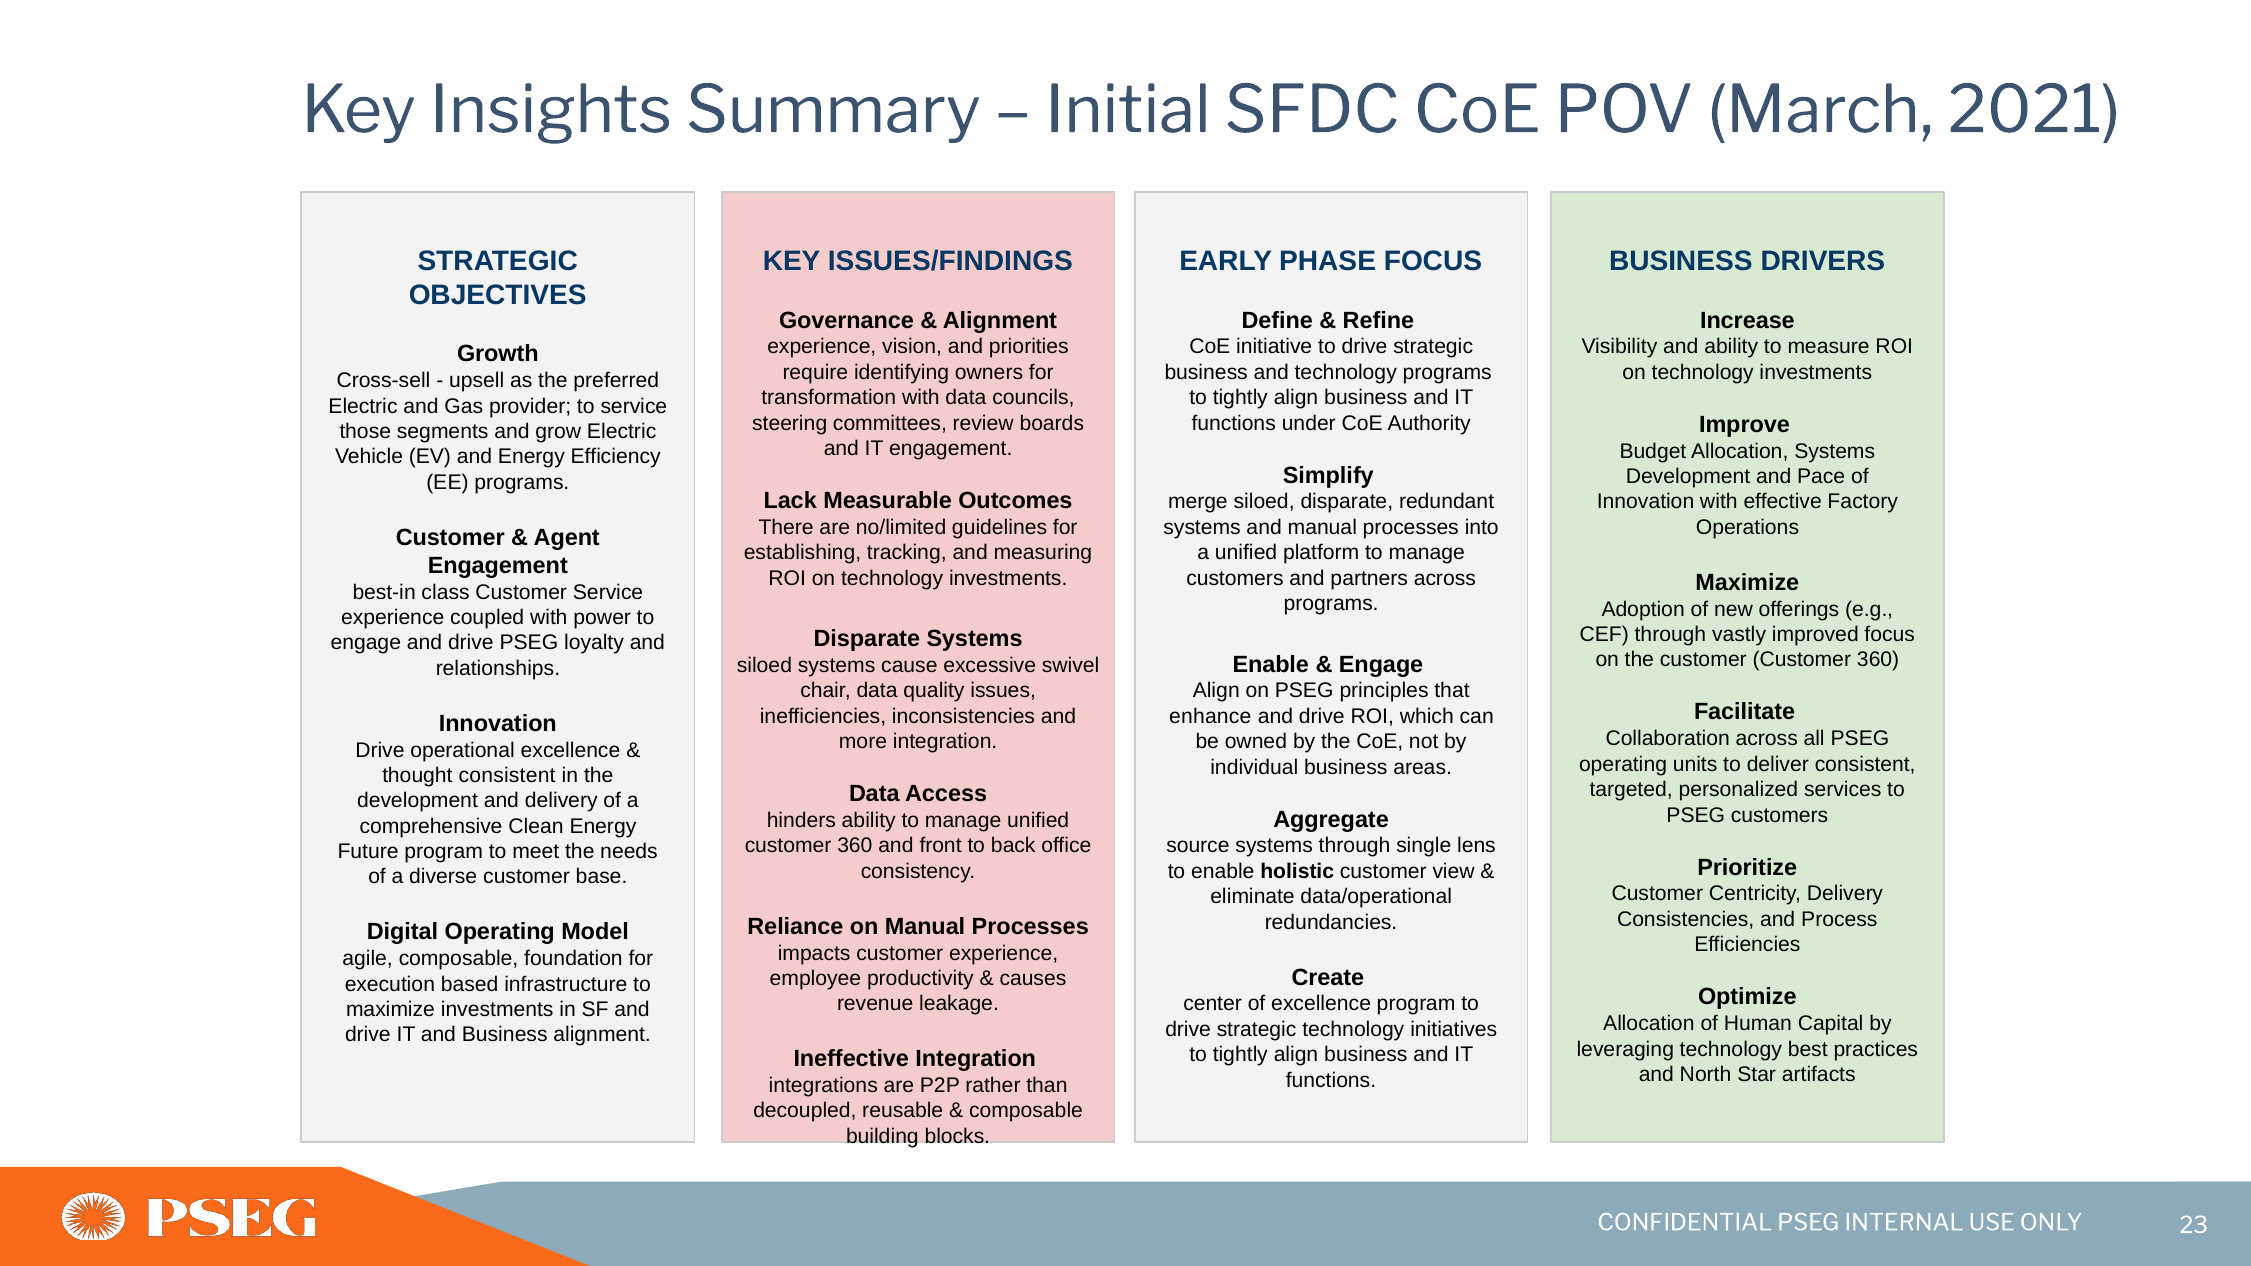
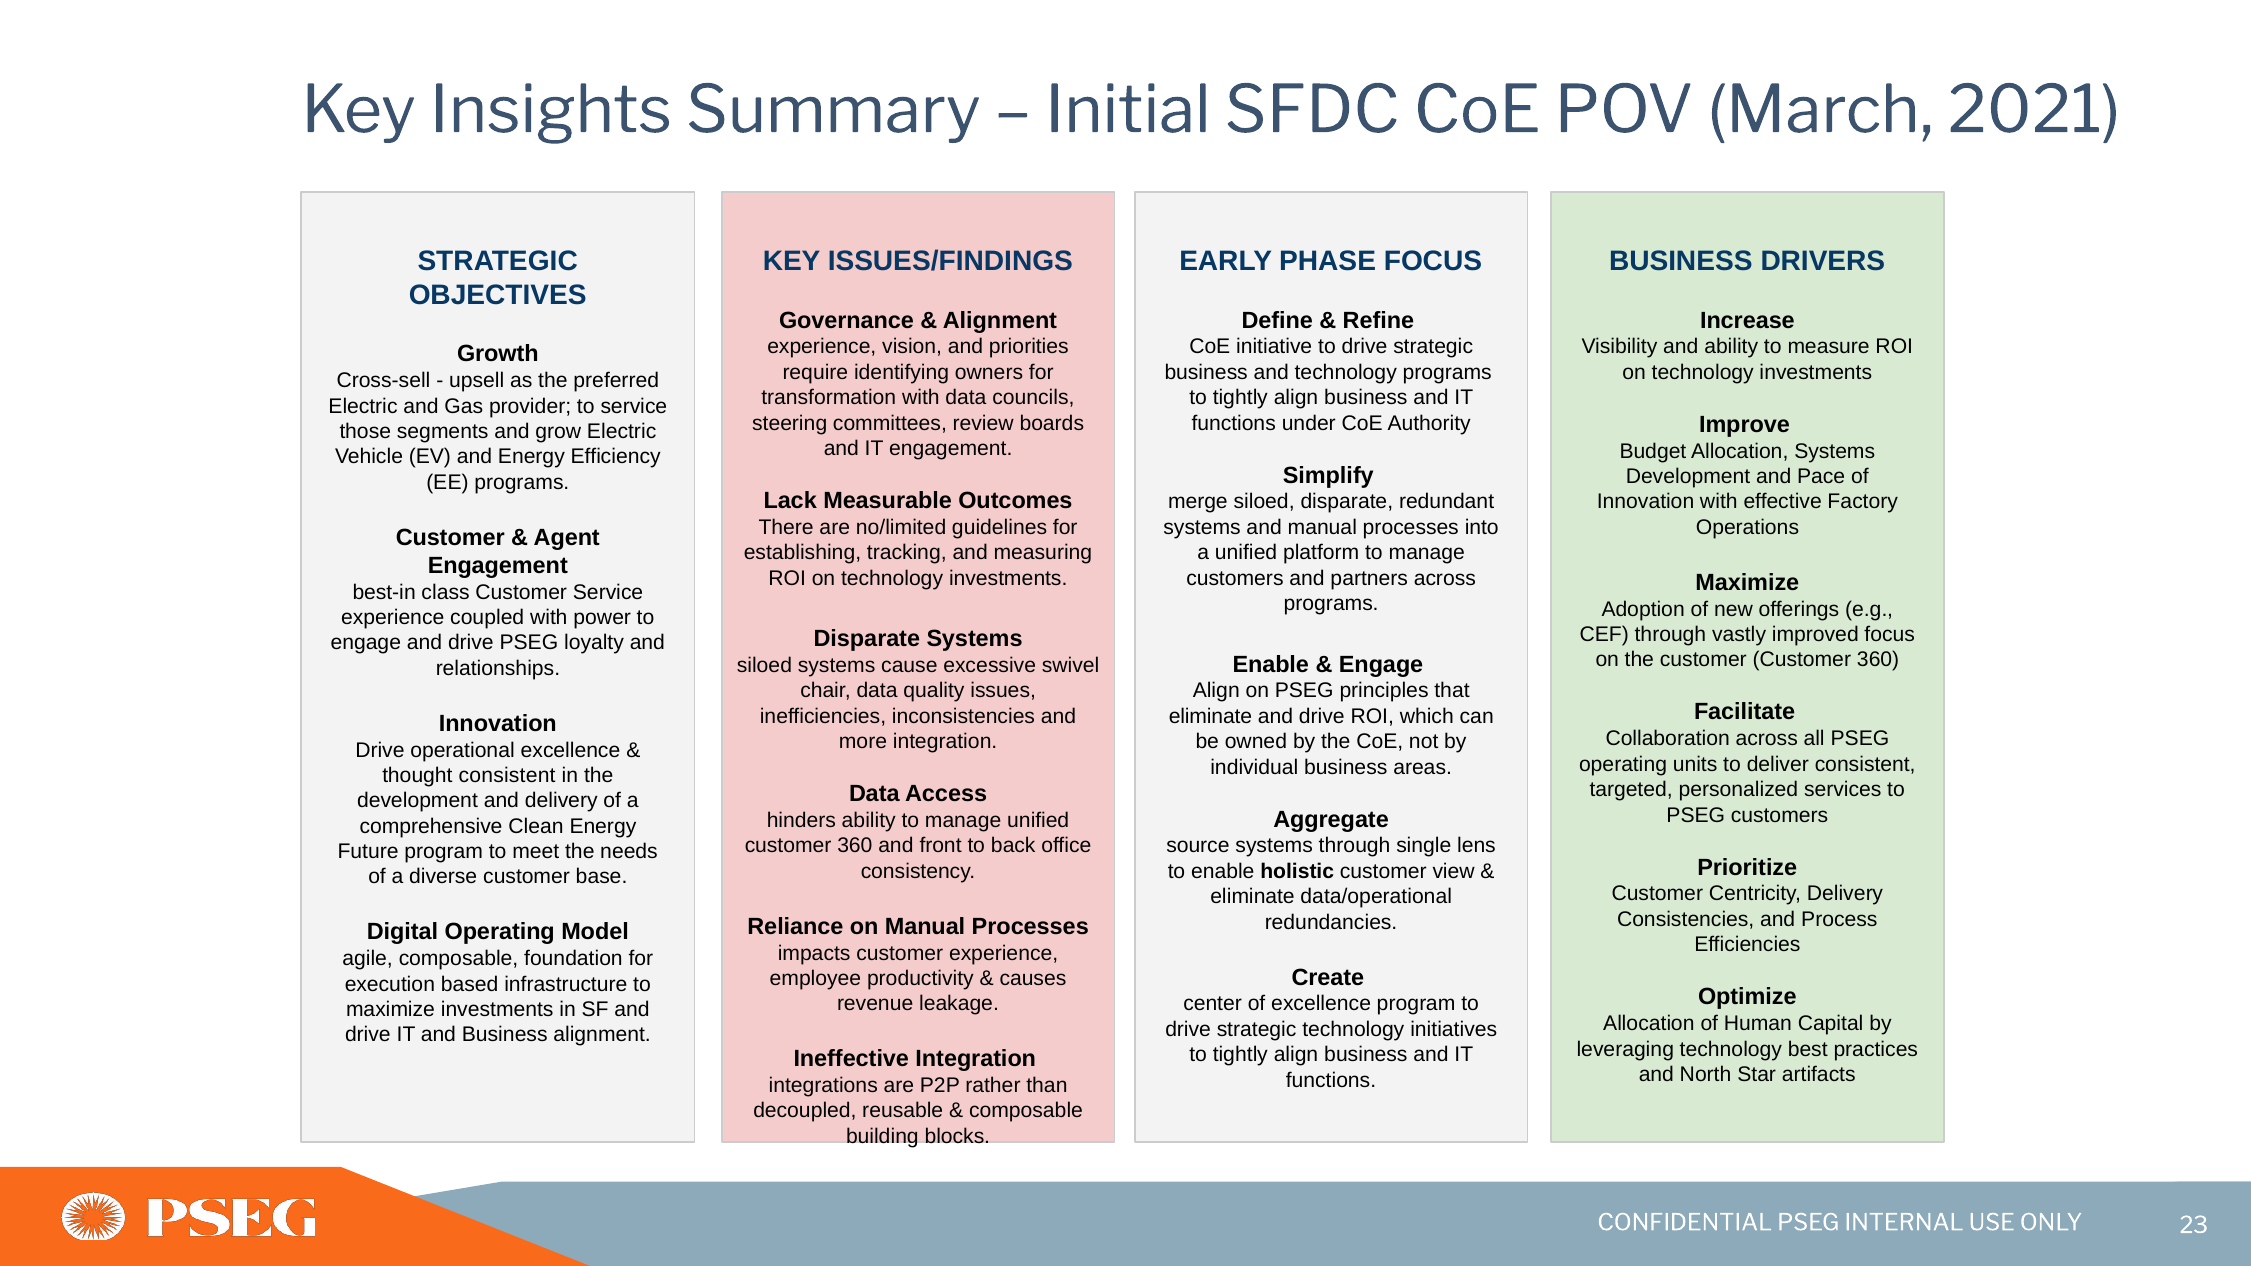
enhance at (1210, 716): enhance -> eliminate
